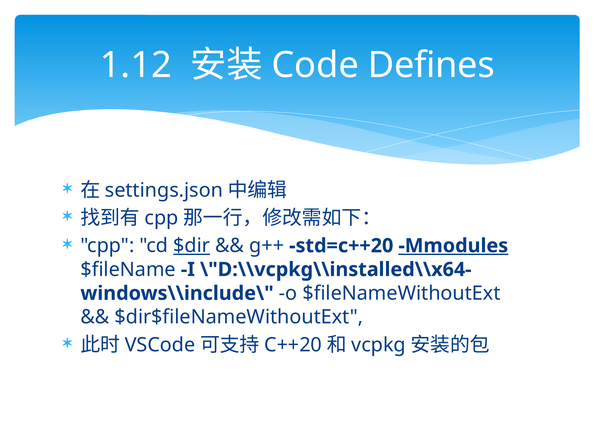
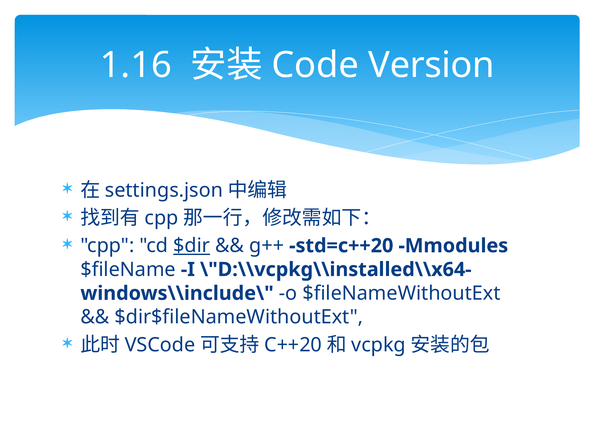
1.12: 1.12 -> 1.16
Defines: Defines -> Version
Mmodules underline: present -> none
